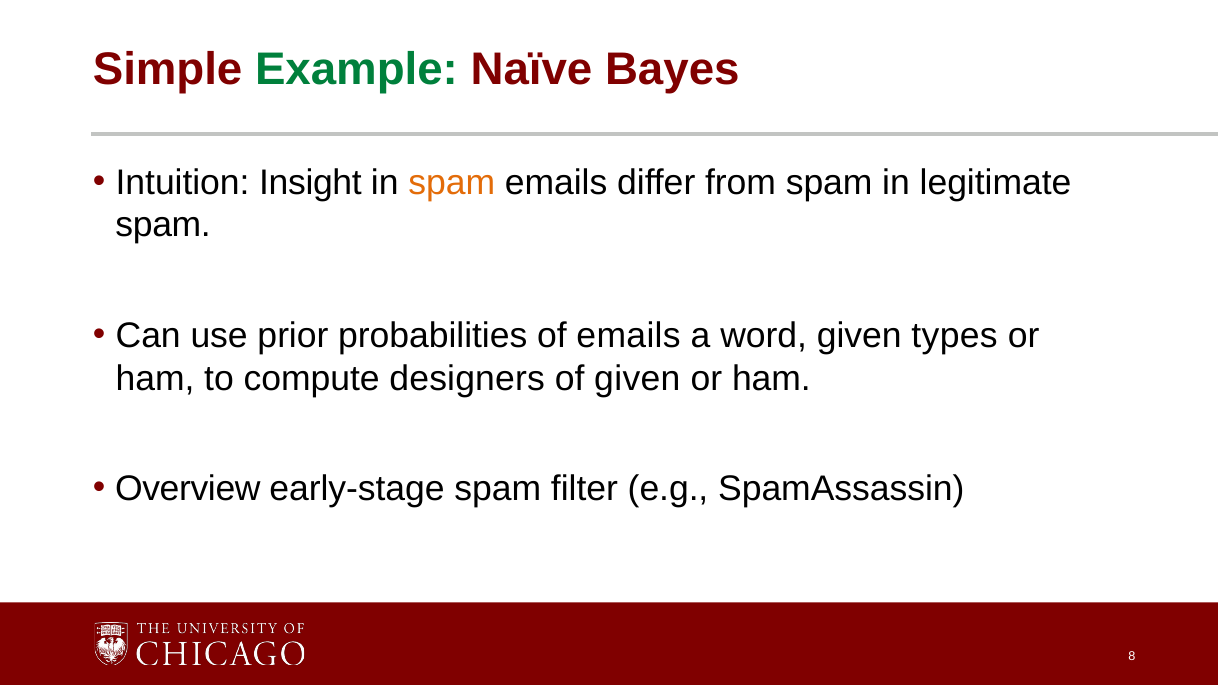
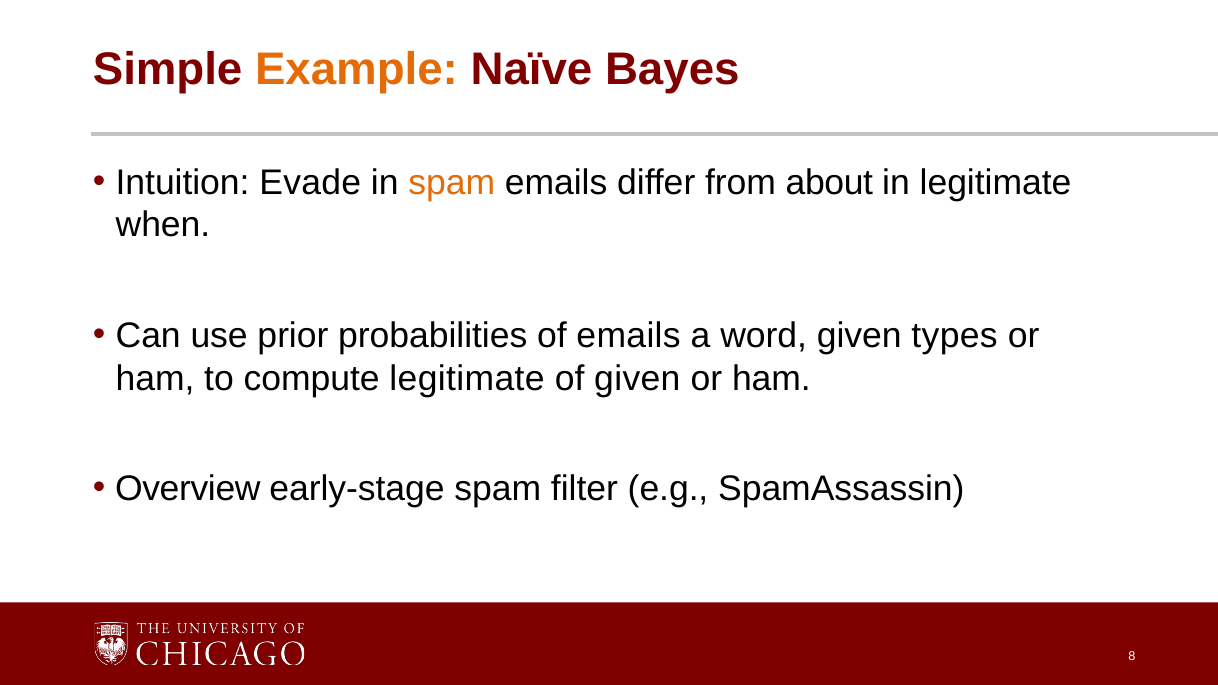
Example colour: green -> orange
Insight: Insight -> Evade
from spam: spam -> about
spam at (163, 225): spam -> when
compute designers: designers -> legitimate
